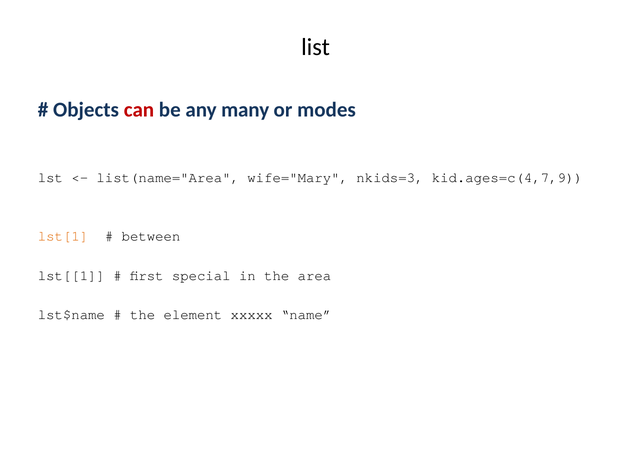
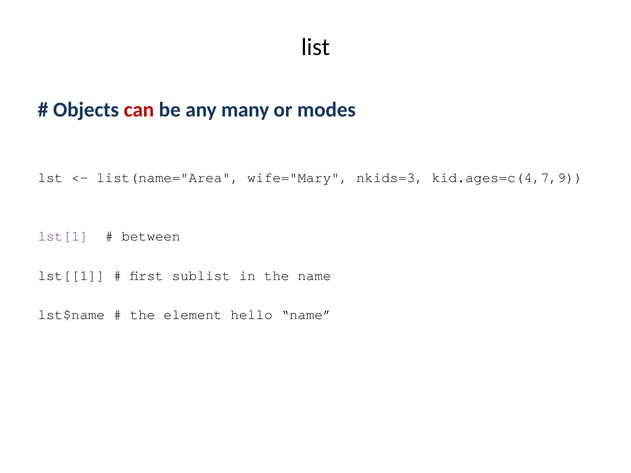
lst[1 colour: orange -> purple
special: special -> sublist
the area: area -> name
xxxxx: xxxxx -> hello
